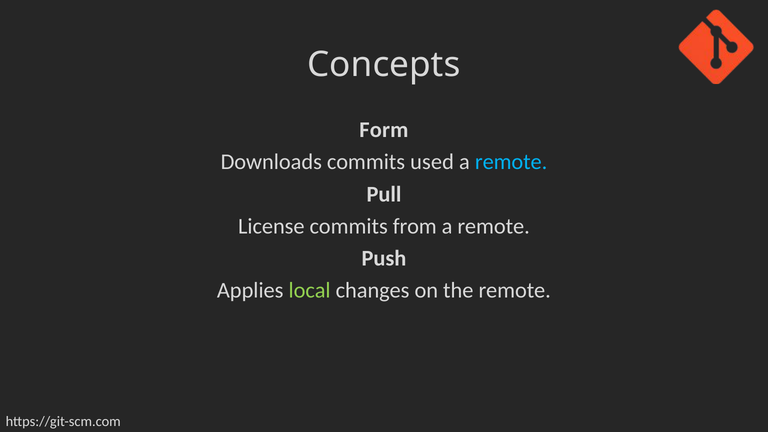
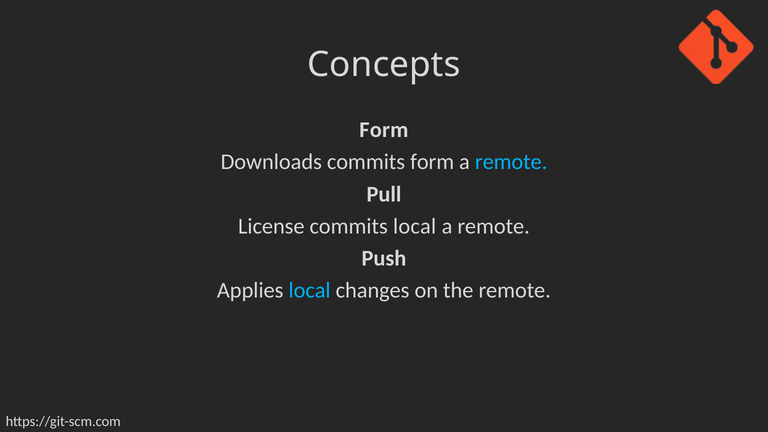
commits used: used -> form
commits from: from -> local
local at (310, 291) colour: light green -> light blue
